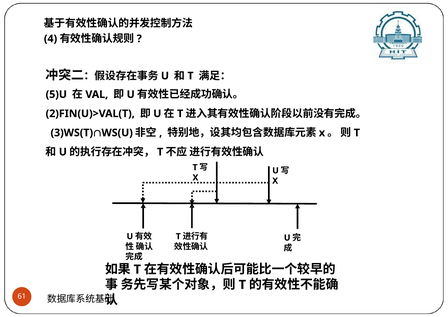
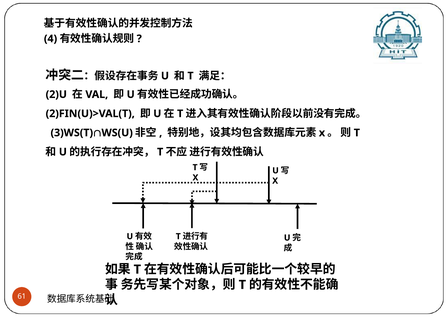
5)U: 5)U -> 2)U
